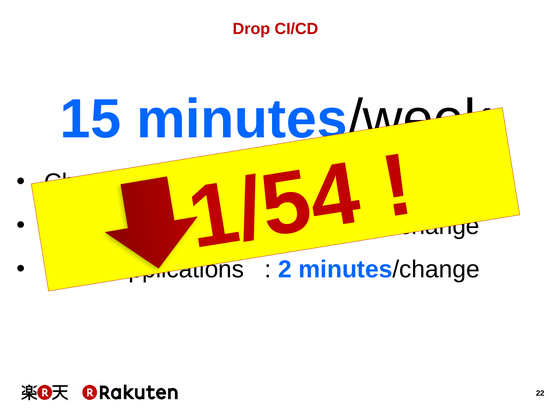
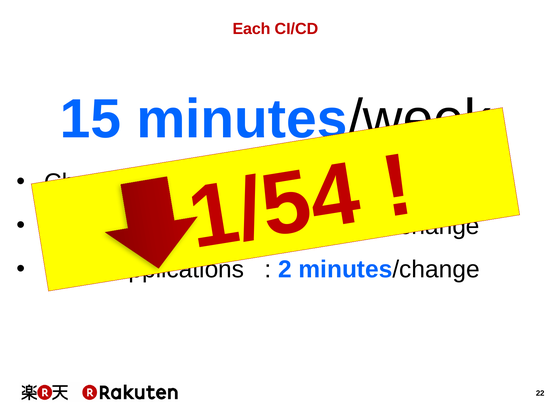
Drop: Drop -> Each
